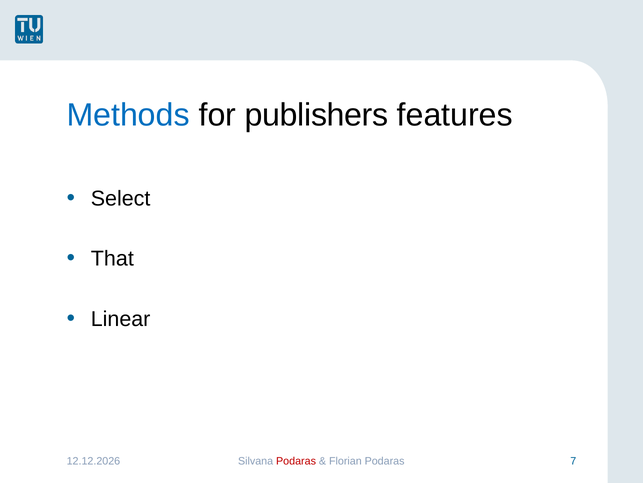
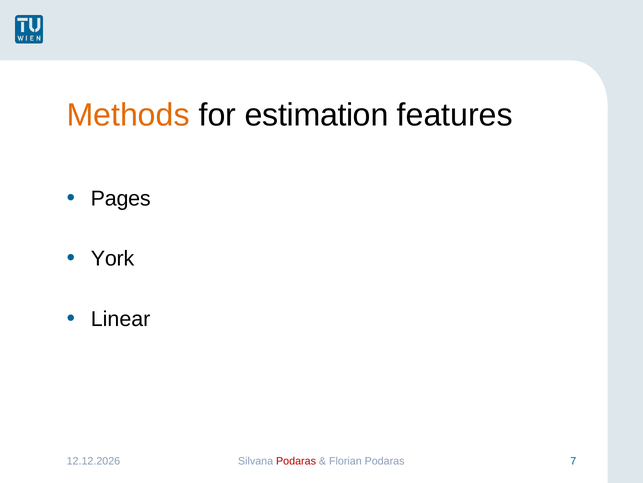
Methods colour: blue -> orange
publishers: publishers -> estimation
Select: Select -> Pages
That: That -> York
